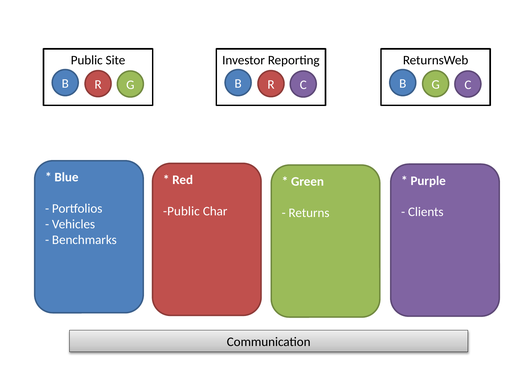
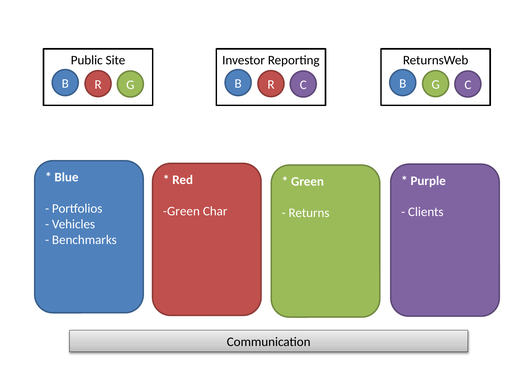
Public at (181, 211): Public -> Green
